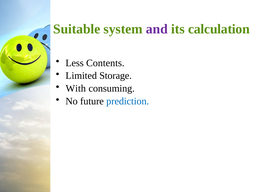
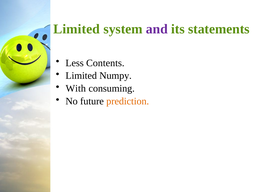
Suitable at (77, 29): Suitable -> Limited
calculation: calculation -> statements
Storage: Storage -> Numpy
prediction colour: blue -> orange
